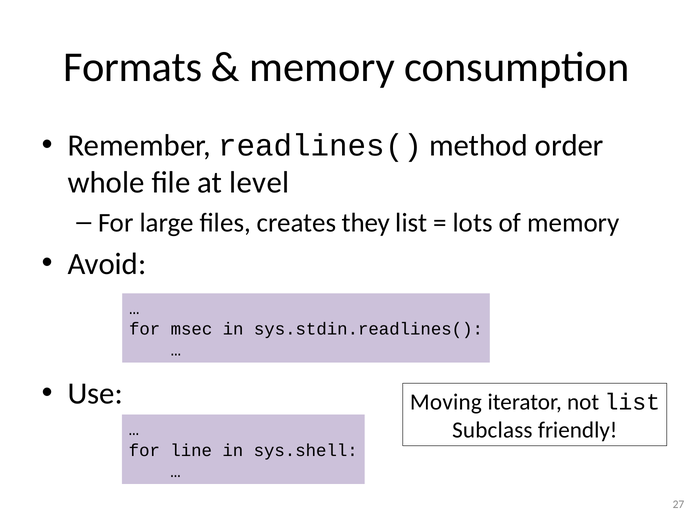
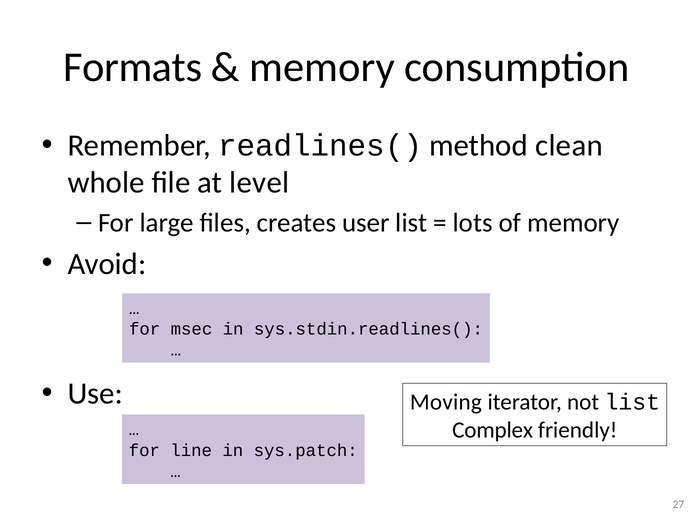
order: order -> clean
they: they -> user
Subclass: Subclass -> Complex
sys.shell: sys.shell -> sys.patch
